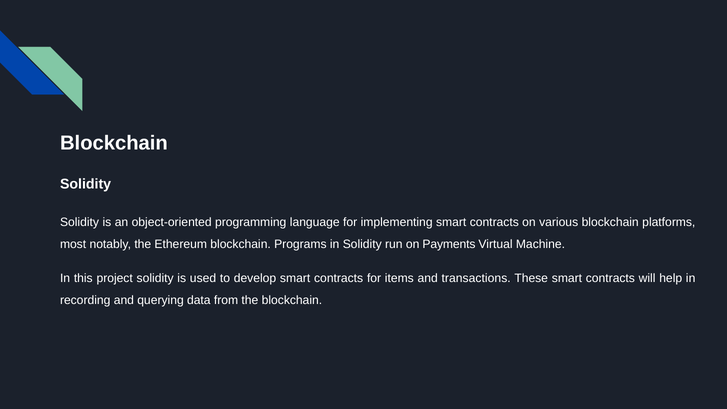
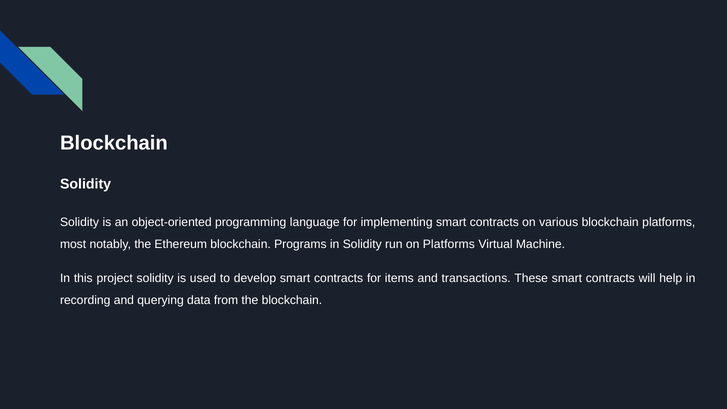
on Payments: Payments -> Platforms
